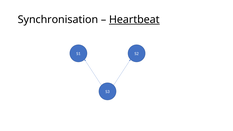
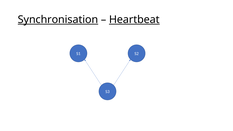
Synchronisation underline: none -> present
